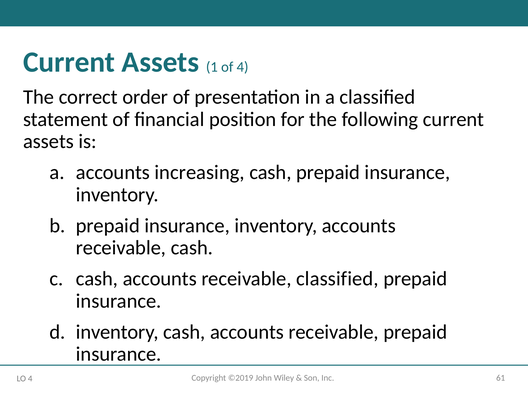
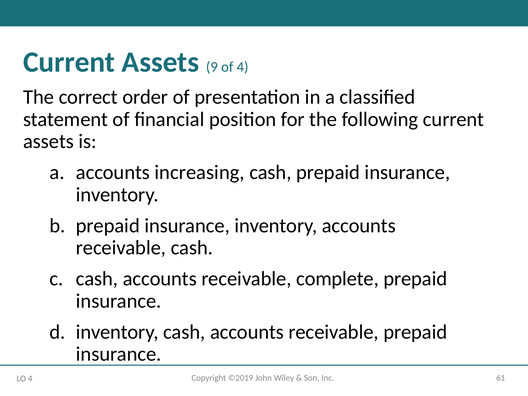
1: 1 -> 9
receivable classified: classified -> complete
